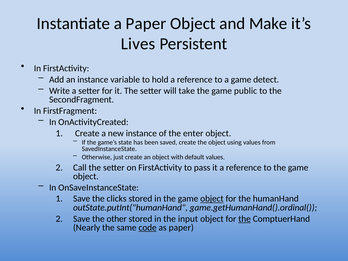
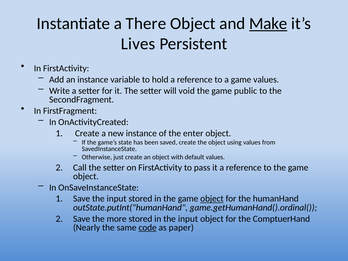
a Paper: Paper -> There
Make underline: none -> present
game detect: detect -> values
take: take -> void
Save the clicks: clicks -> input
other: other -> more
the at (245, 219) underline: present -> none
